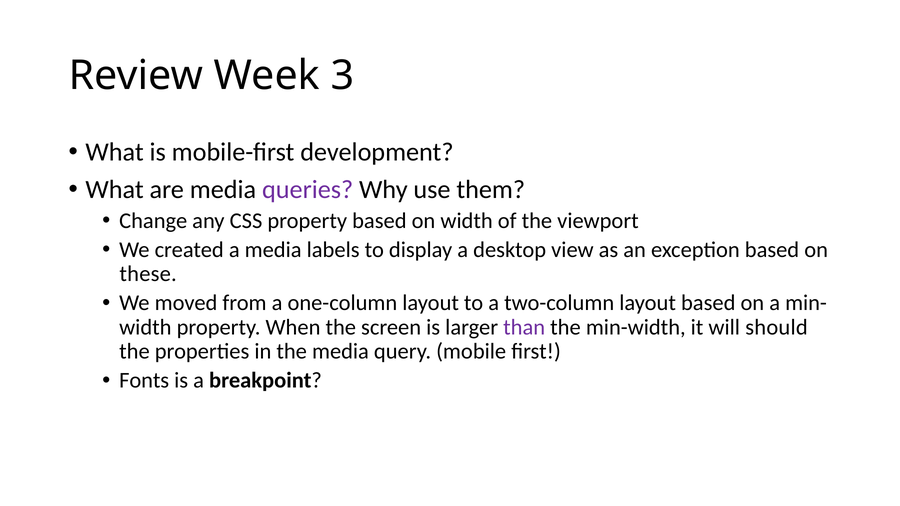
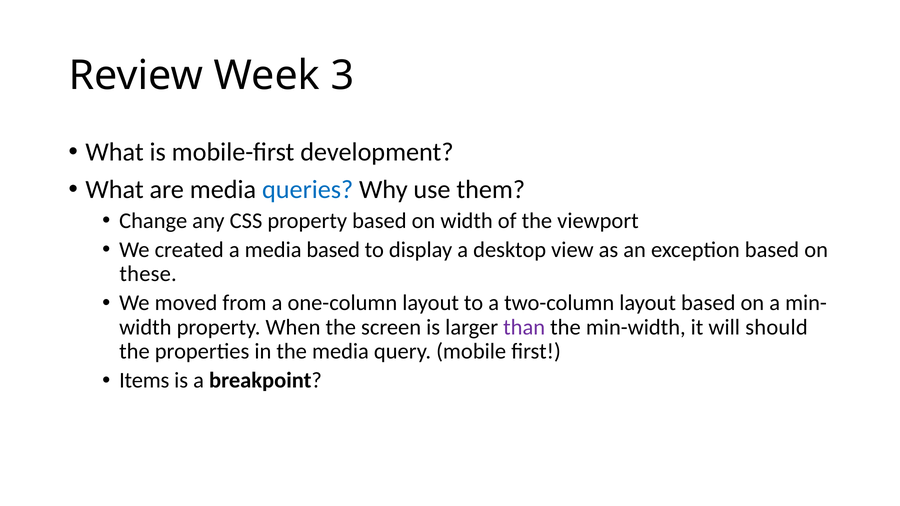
queries colour: purple -> blue
media labels: labels -> based
Fonts: Fonts -> Items
